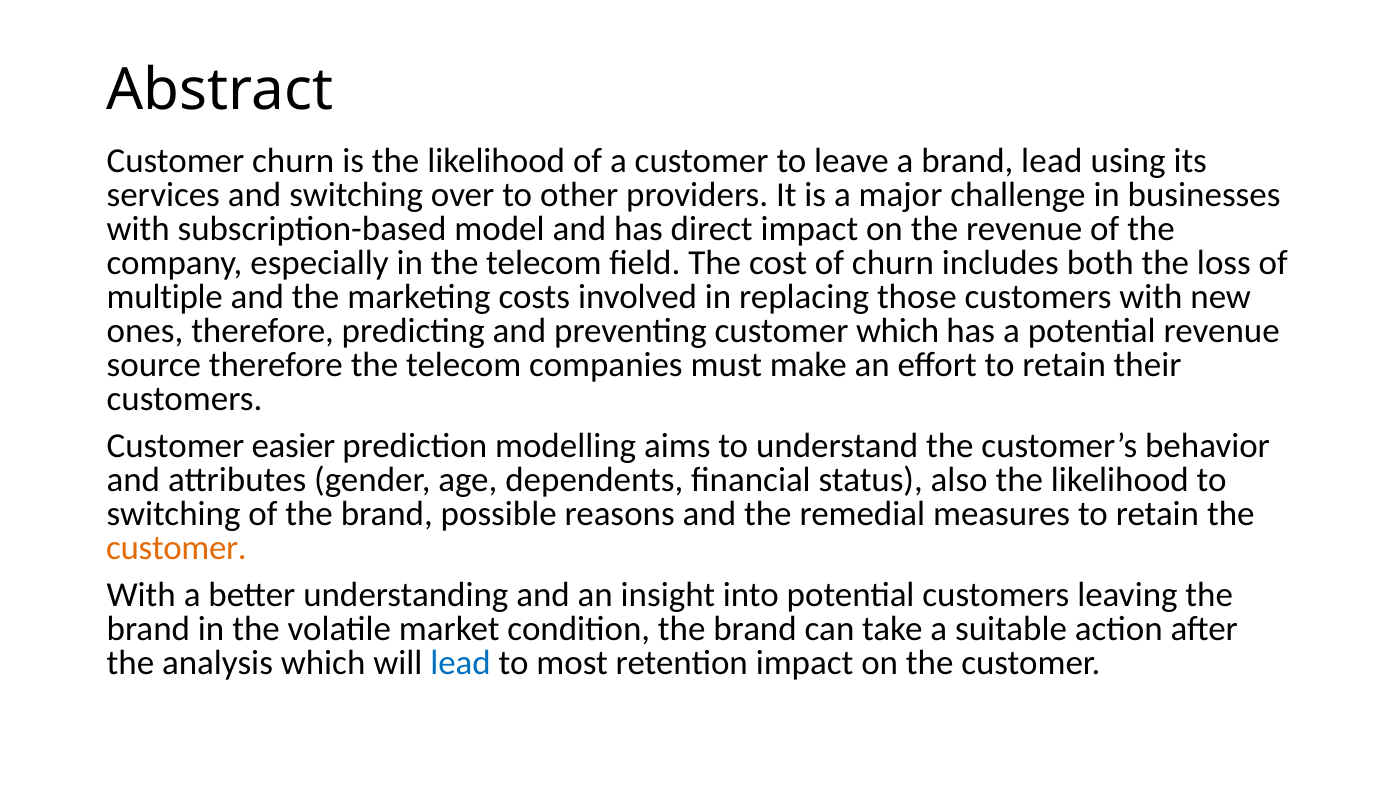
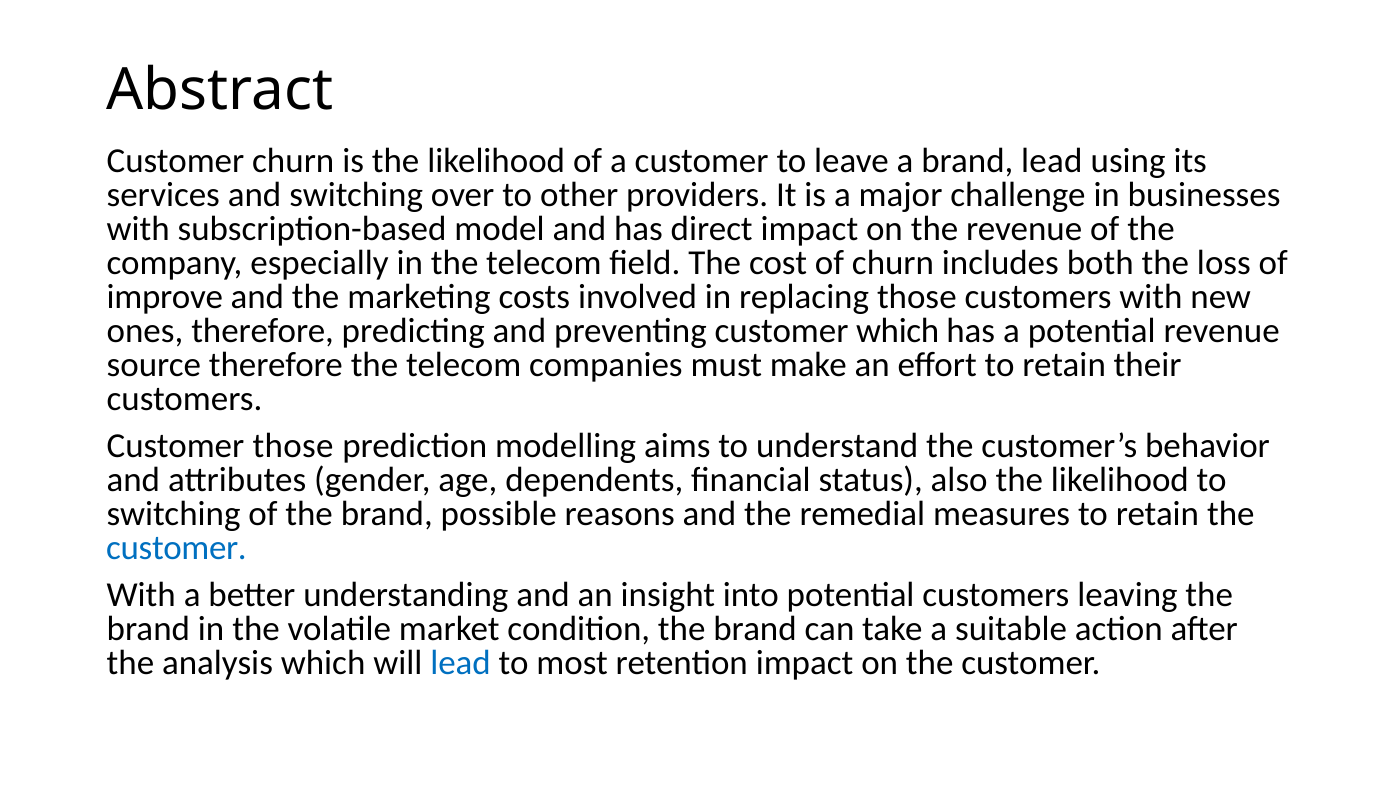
multiple: multiple -> improve
Customer easier: easier -> those
customer at (176, 548) colour: orange -> blue
